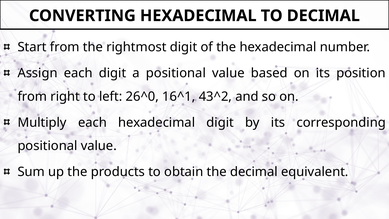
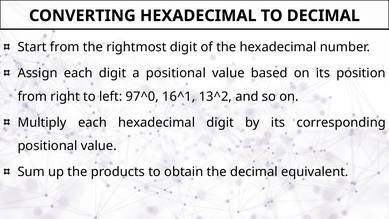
26^0: 26^0 -> 97^0
43^2: 43^2 -> 13^2
